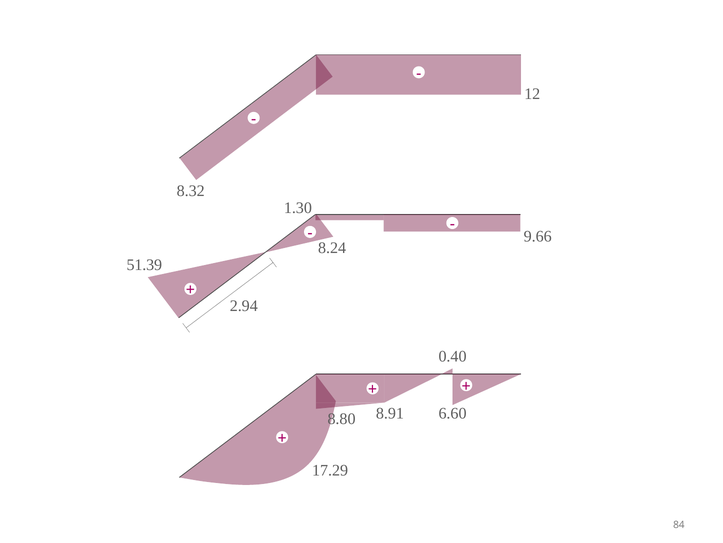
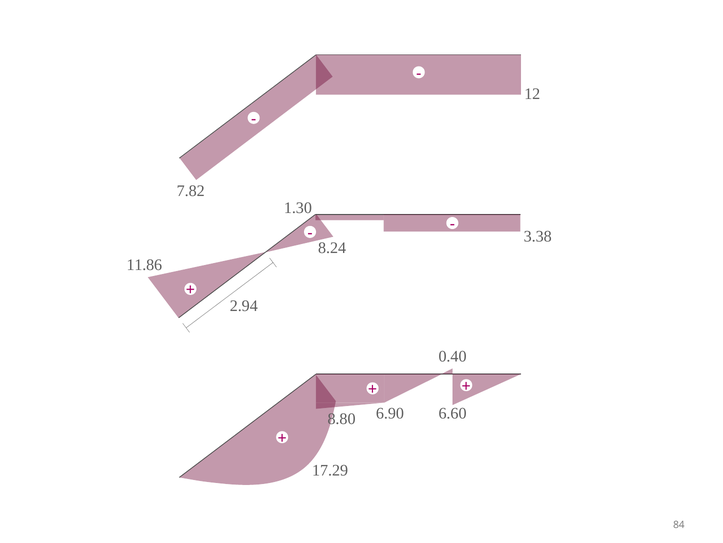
8.32: 8.32 -> 7.82
9.66: 9.66 -> 3.38
51.39: 51.39 -> 11.86
8.91: 8.91 -> 6.90
